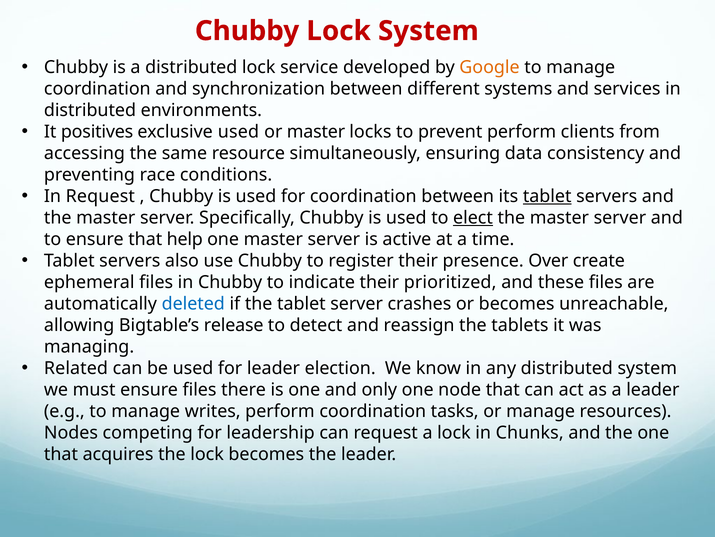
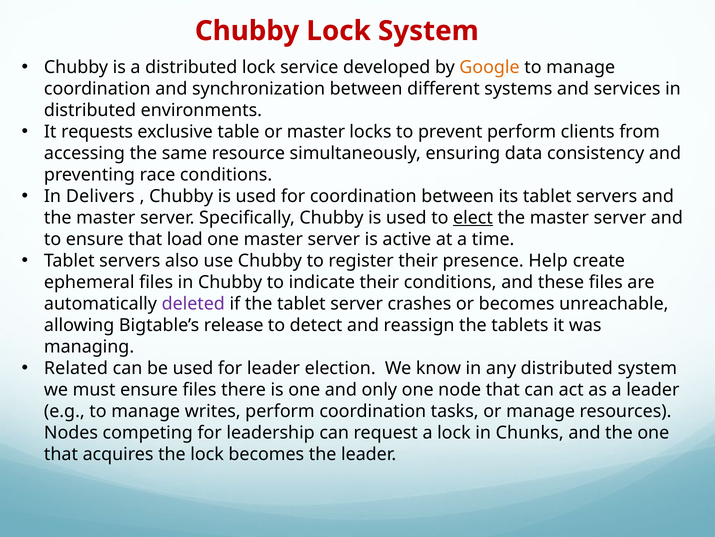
positives: positives -> requests
exclusive used: used -> table
In Request: Request -> Delivers
tablet at (547, 196) underline: present -> none
help: help -> load
Over: Over -> Help
their prioritized: prioritized -> conditions
deleted colour: blue -> purple
